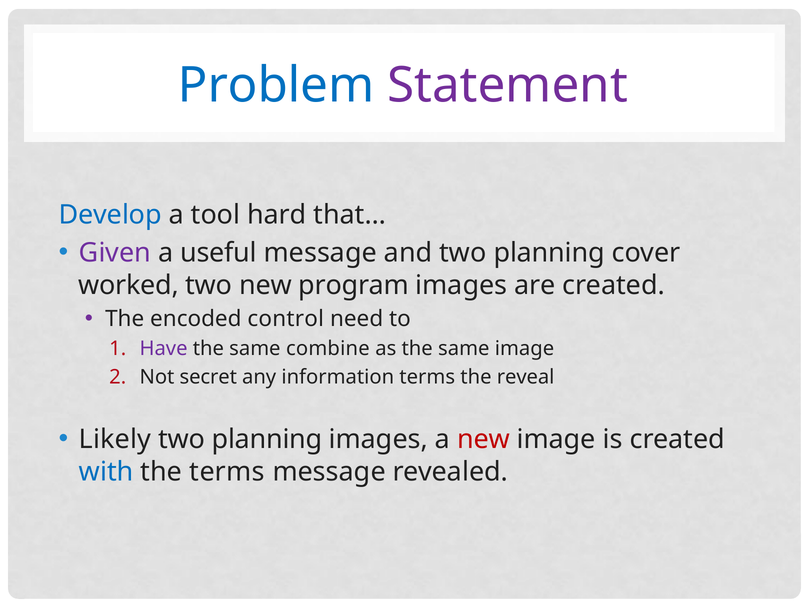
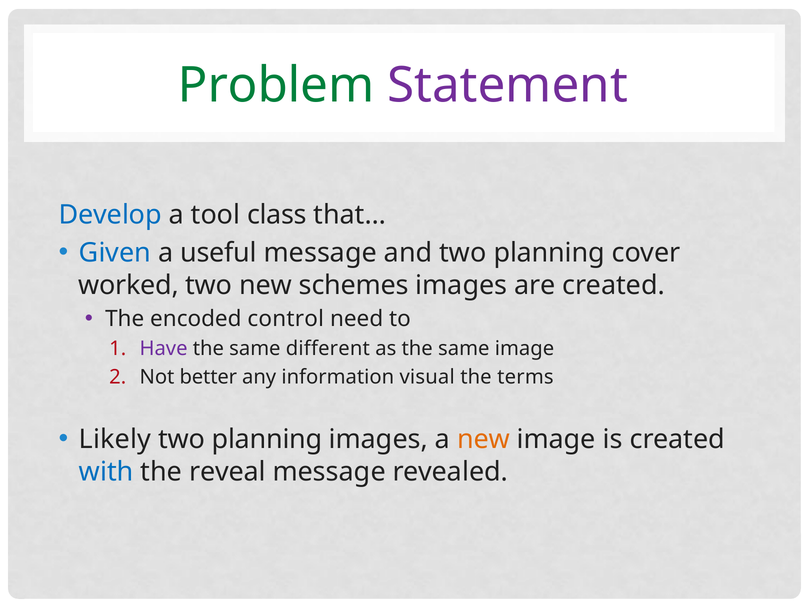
Problem colour: blue -> green
hard: hard -> class
Given colour: purple -> blue
program: program -> schemes
combine: combine -> different
secret: secret -> better
information terms: terms -> visual
reveal: reveal -> terms
new at (483, 439) colour: red -> orange
the terms: terms -> reveal
